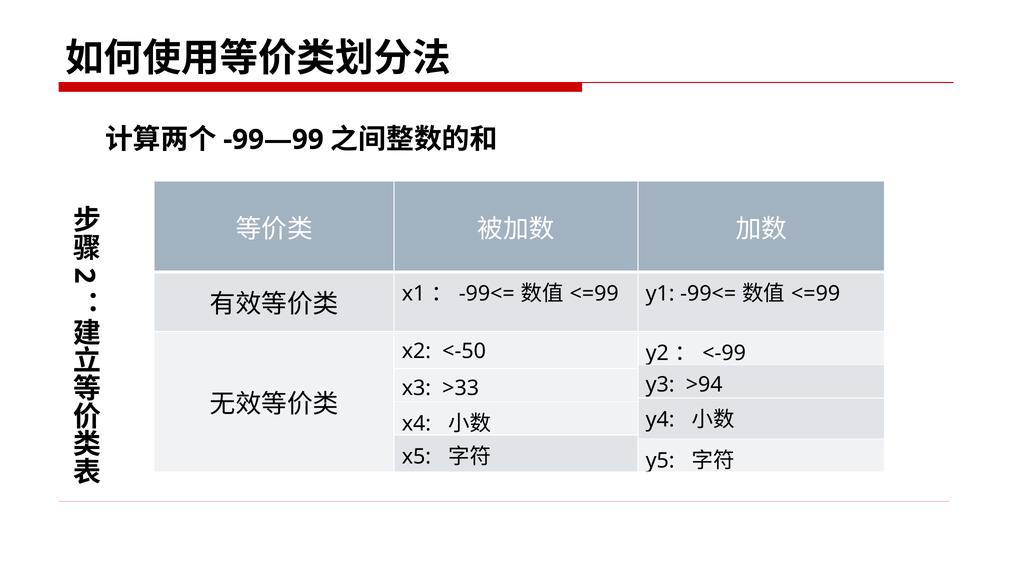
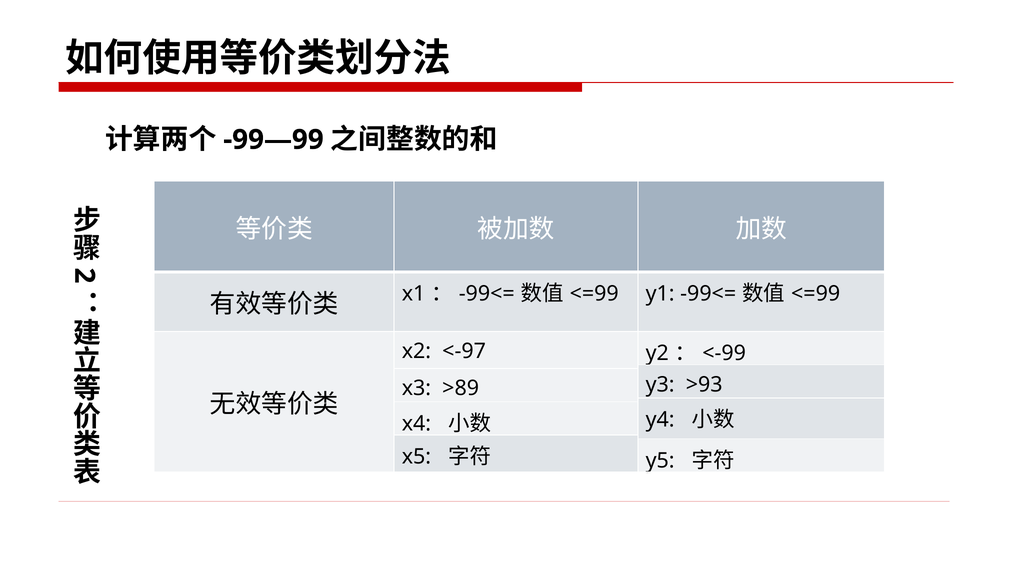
<-50: <-50 -> <-97
>94: >94 -> >93
>33: >33 -> >89
